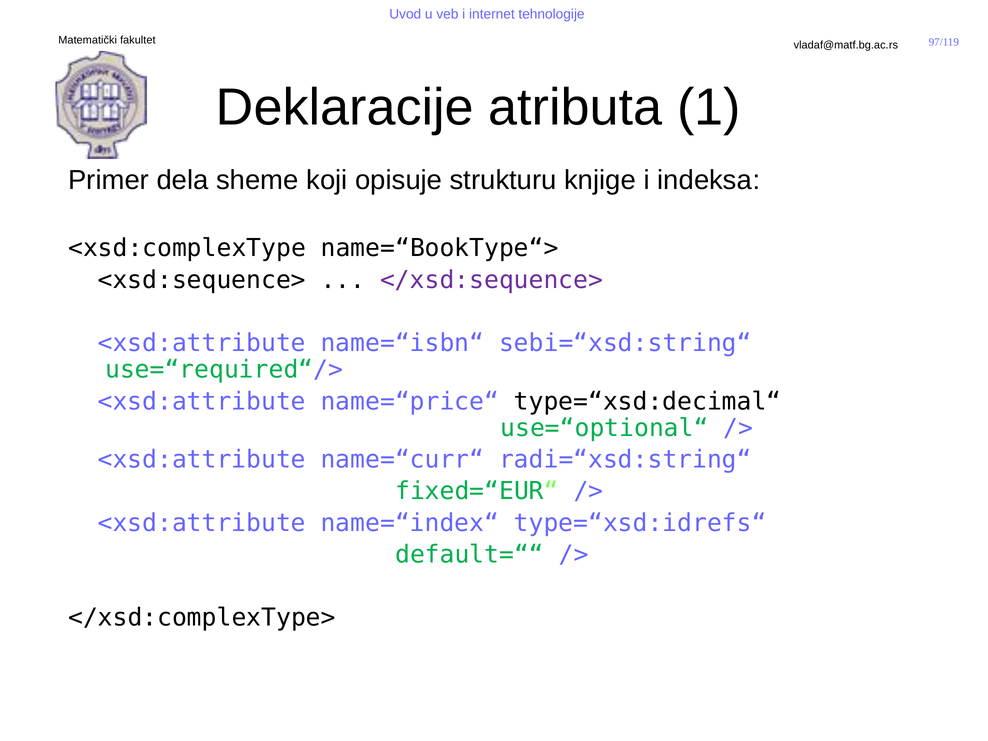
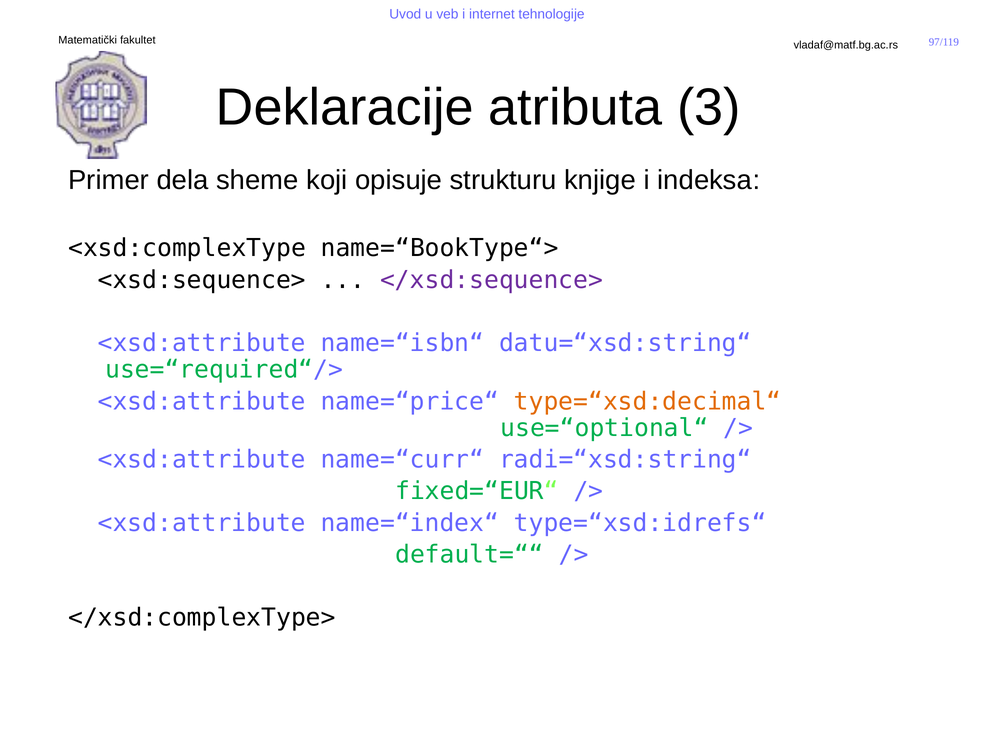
1: 1 -> 3
sebi=“xsd:string“: sebi=“xsd:string“ -> datu=“xsd:string“
type=“xsd:decimal“ colour: black -> orange
